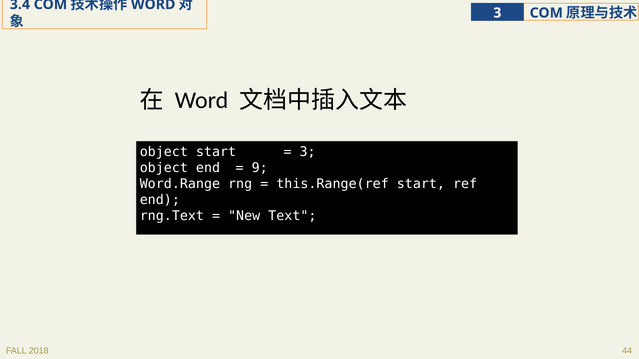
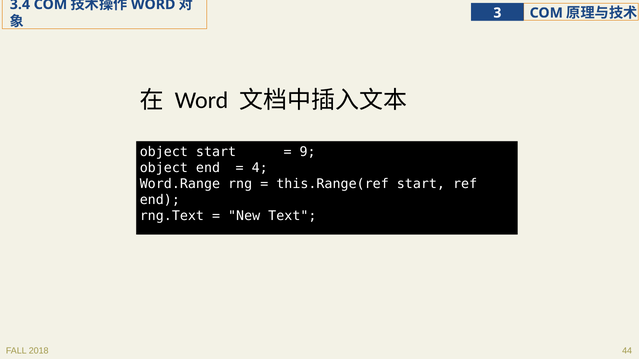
3 at (308, 152): 3 -> 9
9: 9 -> 4
